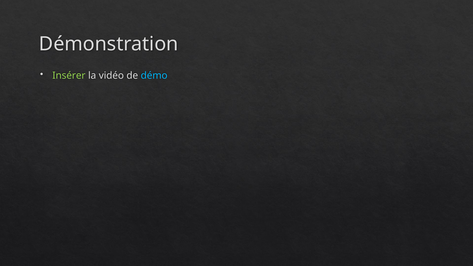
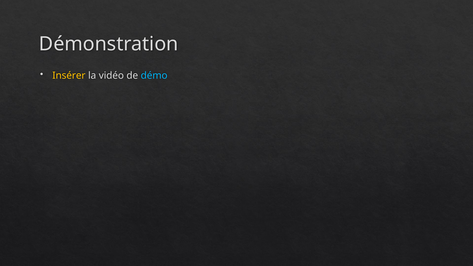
Insérer colour: light green -> yellow
